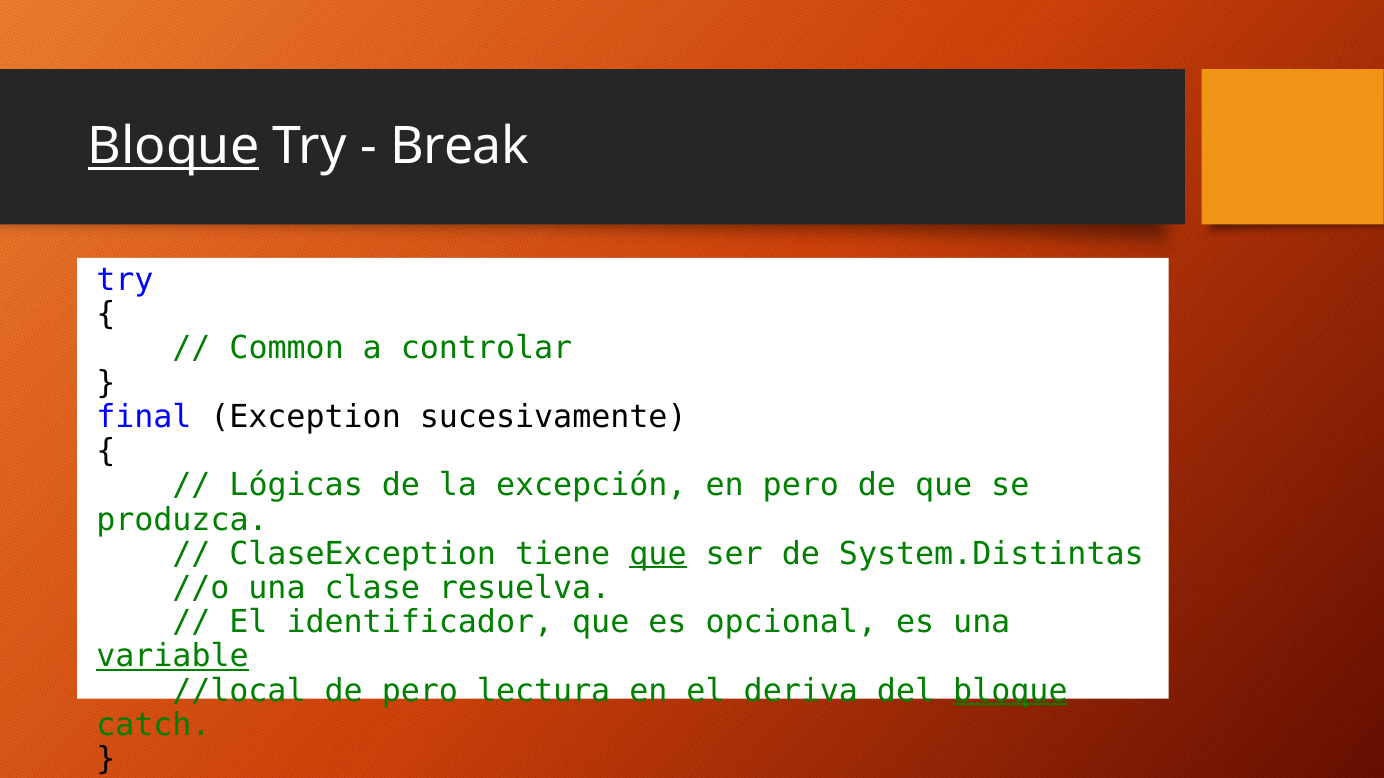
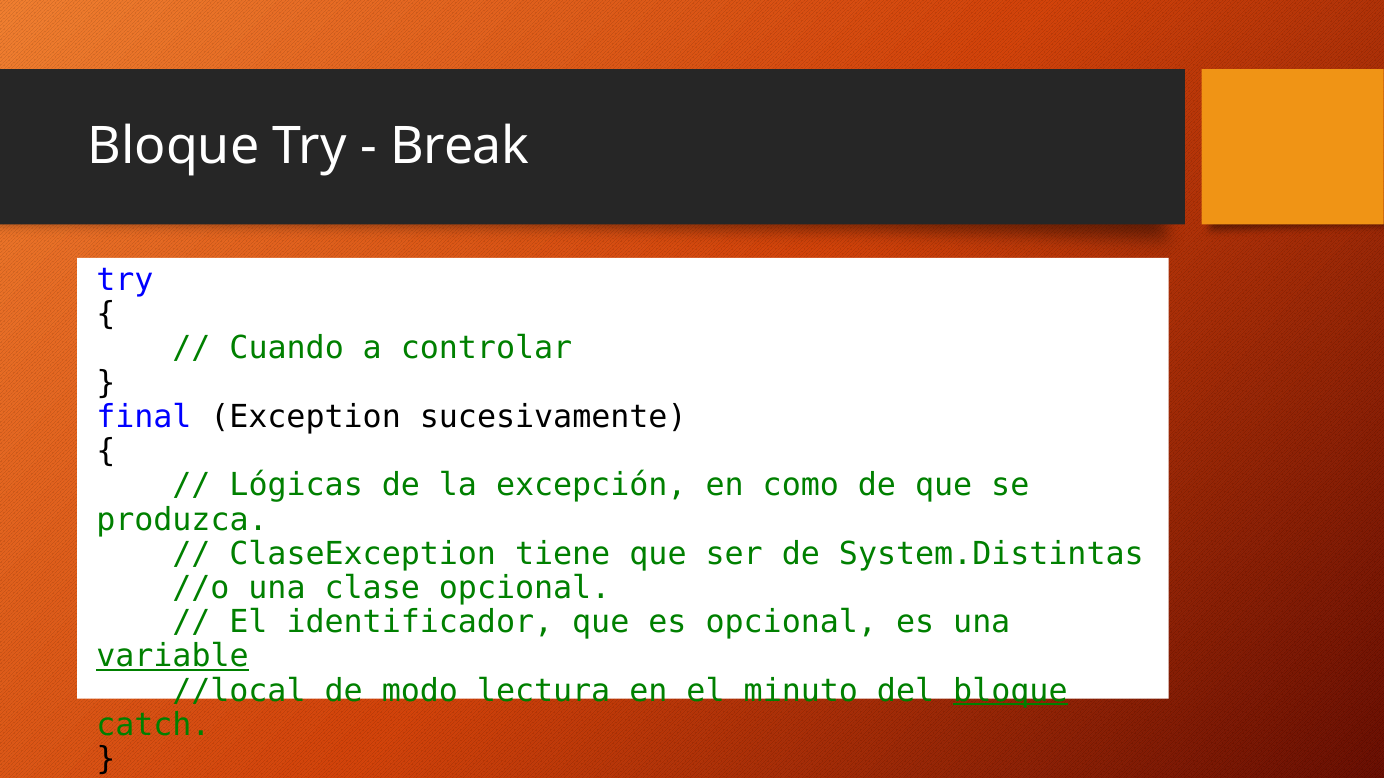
Bloque at (173, 146) underline: present -> none
Common: Common -> Cuando
en pero: pero -> como
que at (658, 554) underline: present -> none
clase resuelva: resuelva -> opcional
de pero: pero -> modo
deriva: deriva -> minuto
